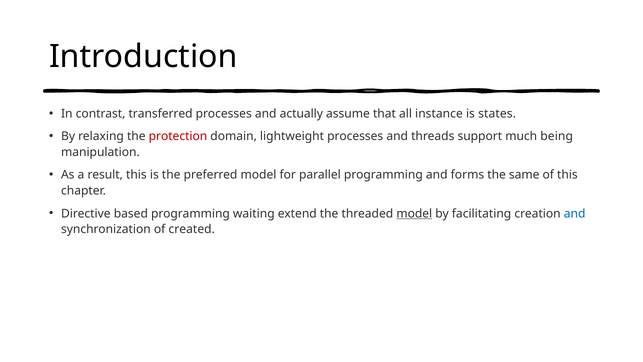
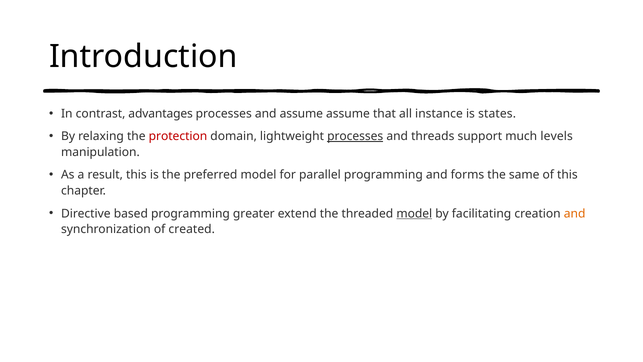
transferred: transferred -> advantages
and actually: actually -> assume
processes at (355, 136) underline: none -> present
being: being -> levels
waiting: waiting -> greater
and at (575, 213) colour: blue -> orange
